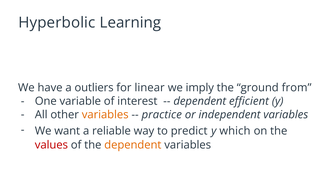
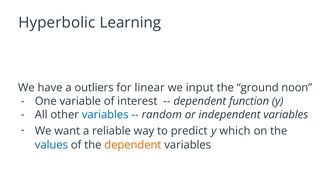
imply: imply -> input
from: from -> noon
efficient: efficient -> function
variables at (105, 115) colour: orange -> blue
practice: practice -> random
values colour: red -> blue
